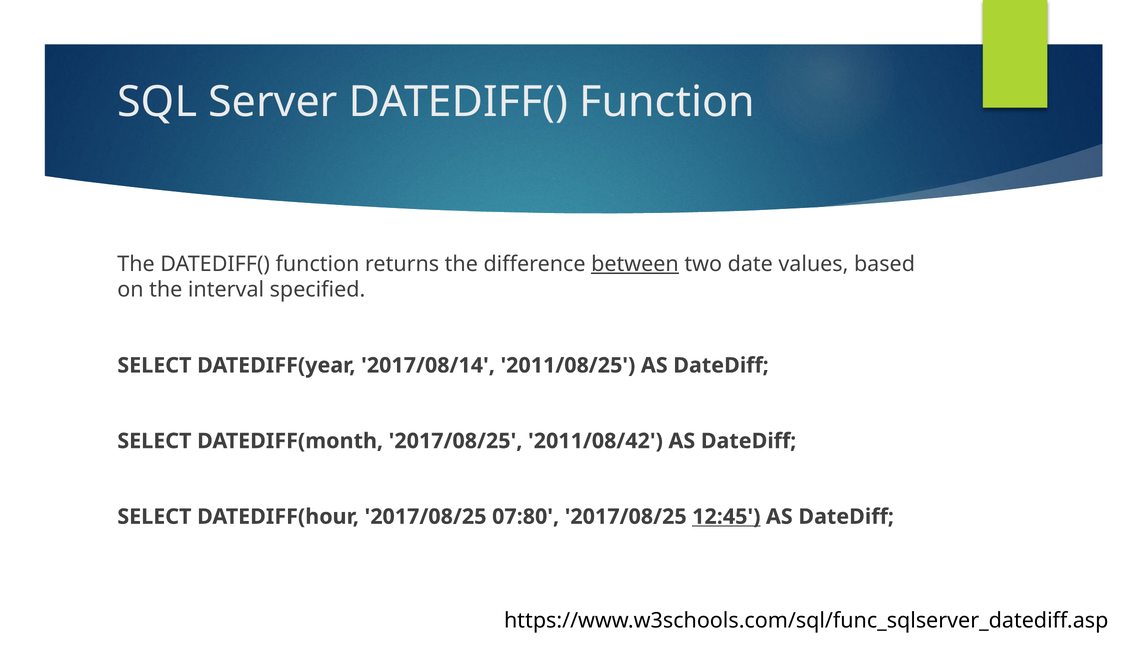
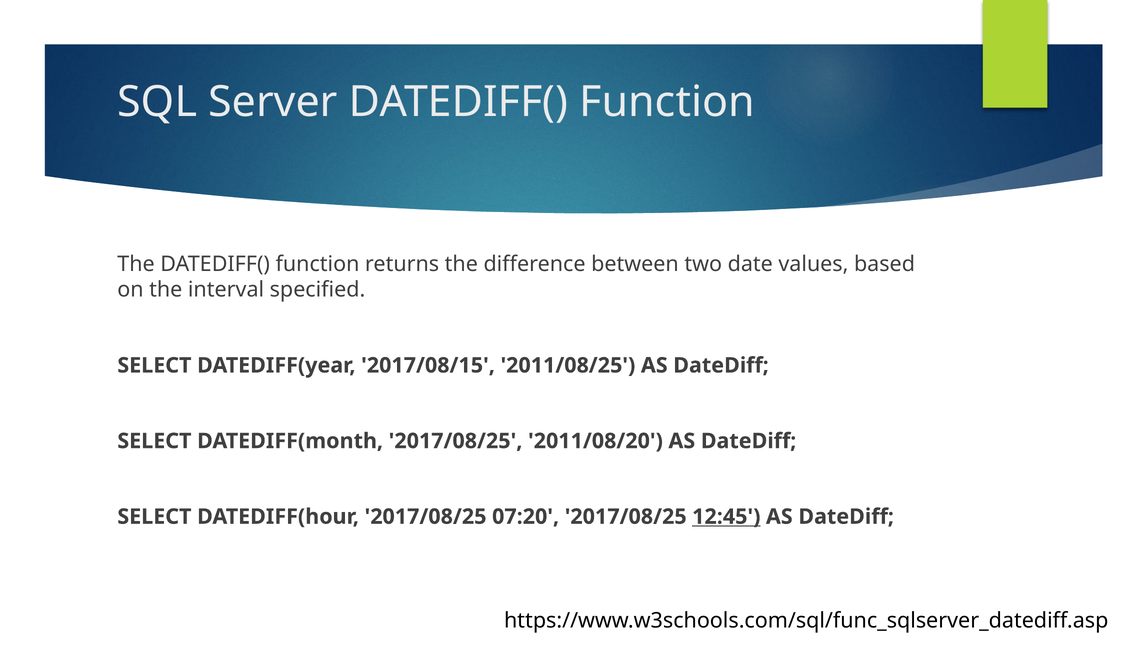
between underline: present -> none
2017/08/14: 2017/08/14 -> 2017/08/15
2011/08/42: 2011/08/42 -> 2011/08/20
07:80: 07:80 -> 07:20
